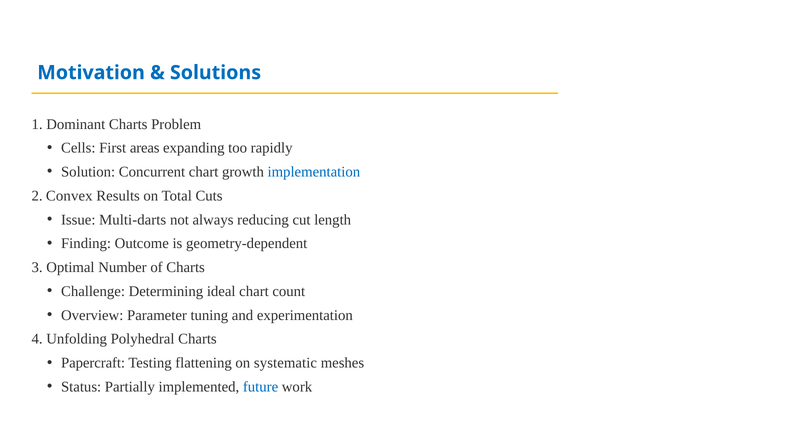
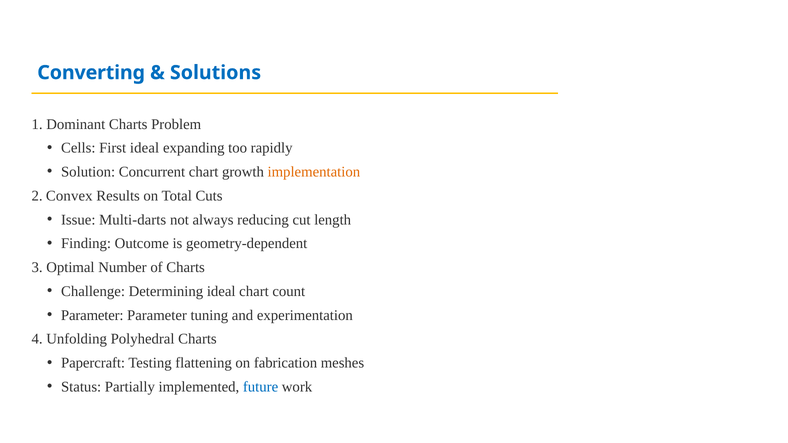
Motivation: Motivation -> Converting
First areas: areas -> ideal
implementation colour: blue -> orange
Overview at (92, 315): Overview -> Parameter
systematic: systematic -> fabrication
